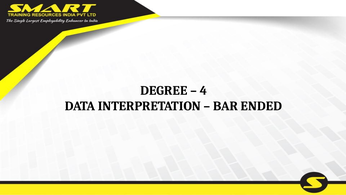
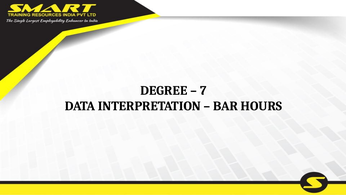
4: 4 -> 7
ENDED: ENDED -> HOURS
